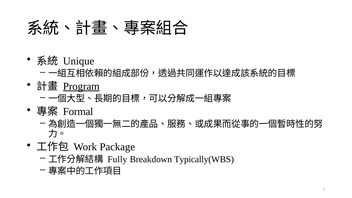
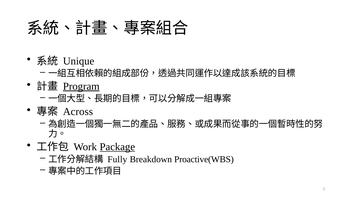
Formal: Formal -> Across
Package underline: none -> present
Typically(WBS: Typically(WBS -> Proactive(WBS
